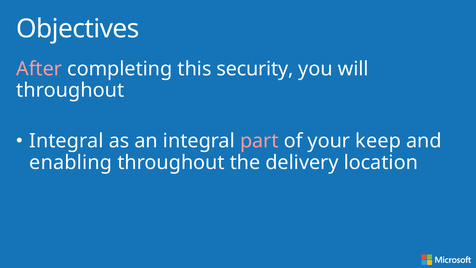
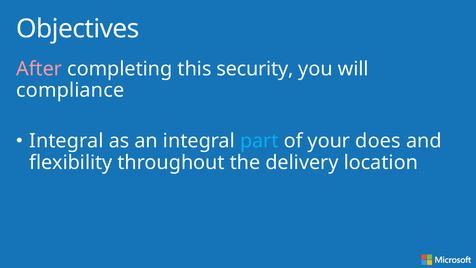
throughout at (70, 90): throughout -> compliance
part colour: pink -> light blue
keep: keep -> does
enabling: enabling -> flexibility
